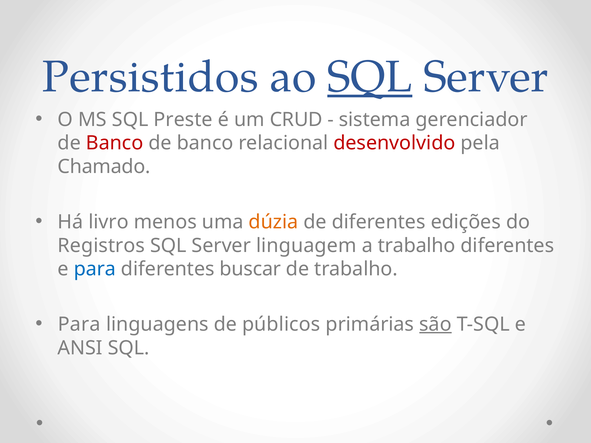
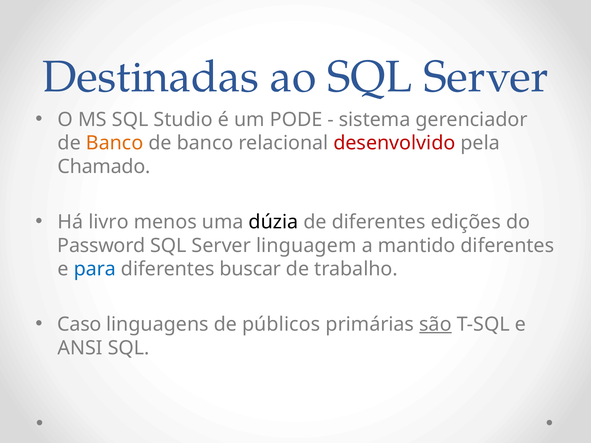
Persistidos: Persistidos -> Destinadas
SQL at (370, 77) underline: present -> none
Preste: Preste -> Studio
CRUD: CRUD -> PODE
Banco at (115, 143) colour: red -> orange
dúzia colour: orange -> black
Registros: Registros -> Password
a trabalho: trabalho -> mantido
Para at (79, 324): Para -> Caso
